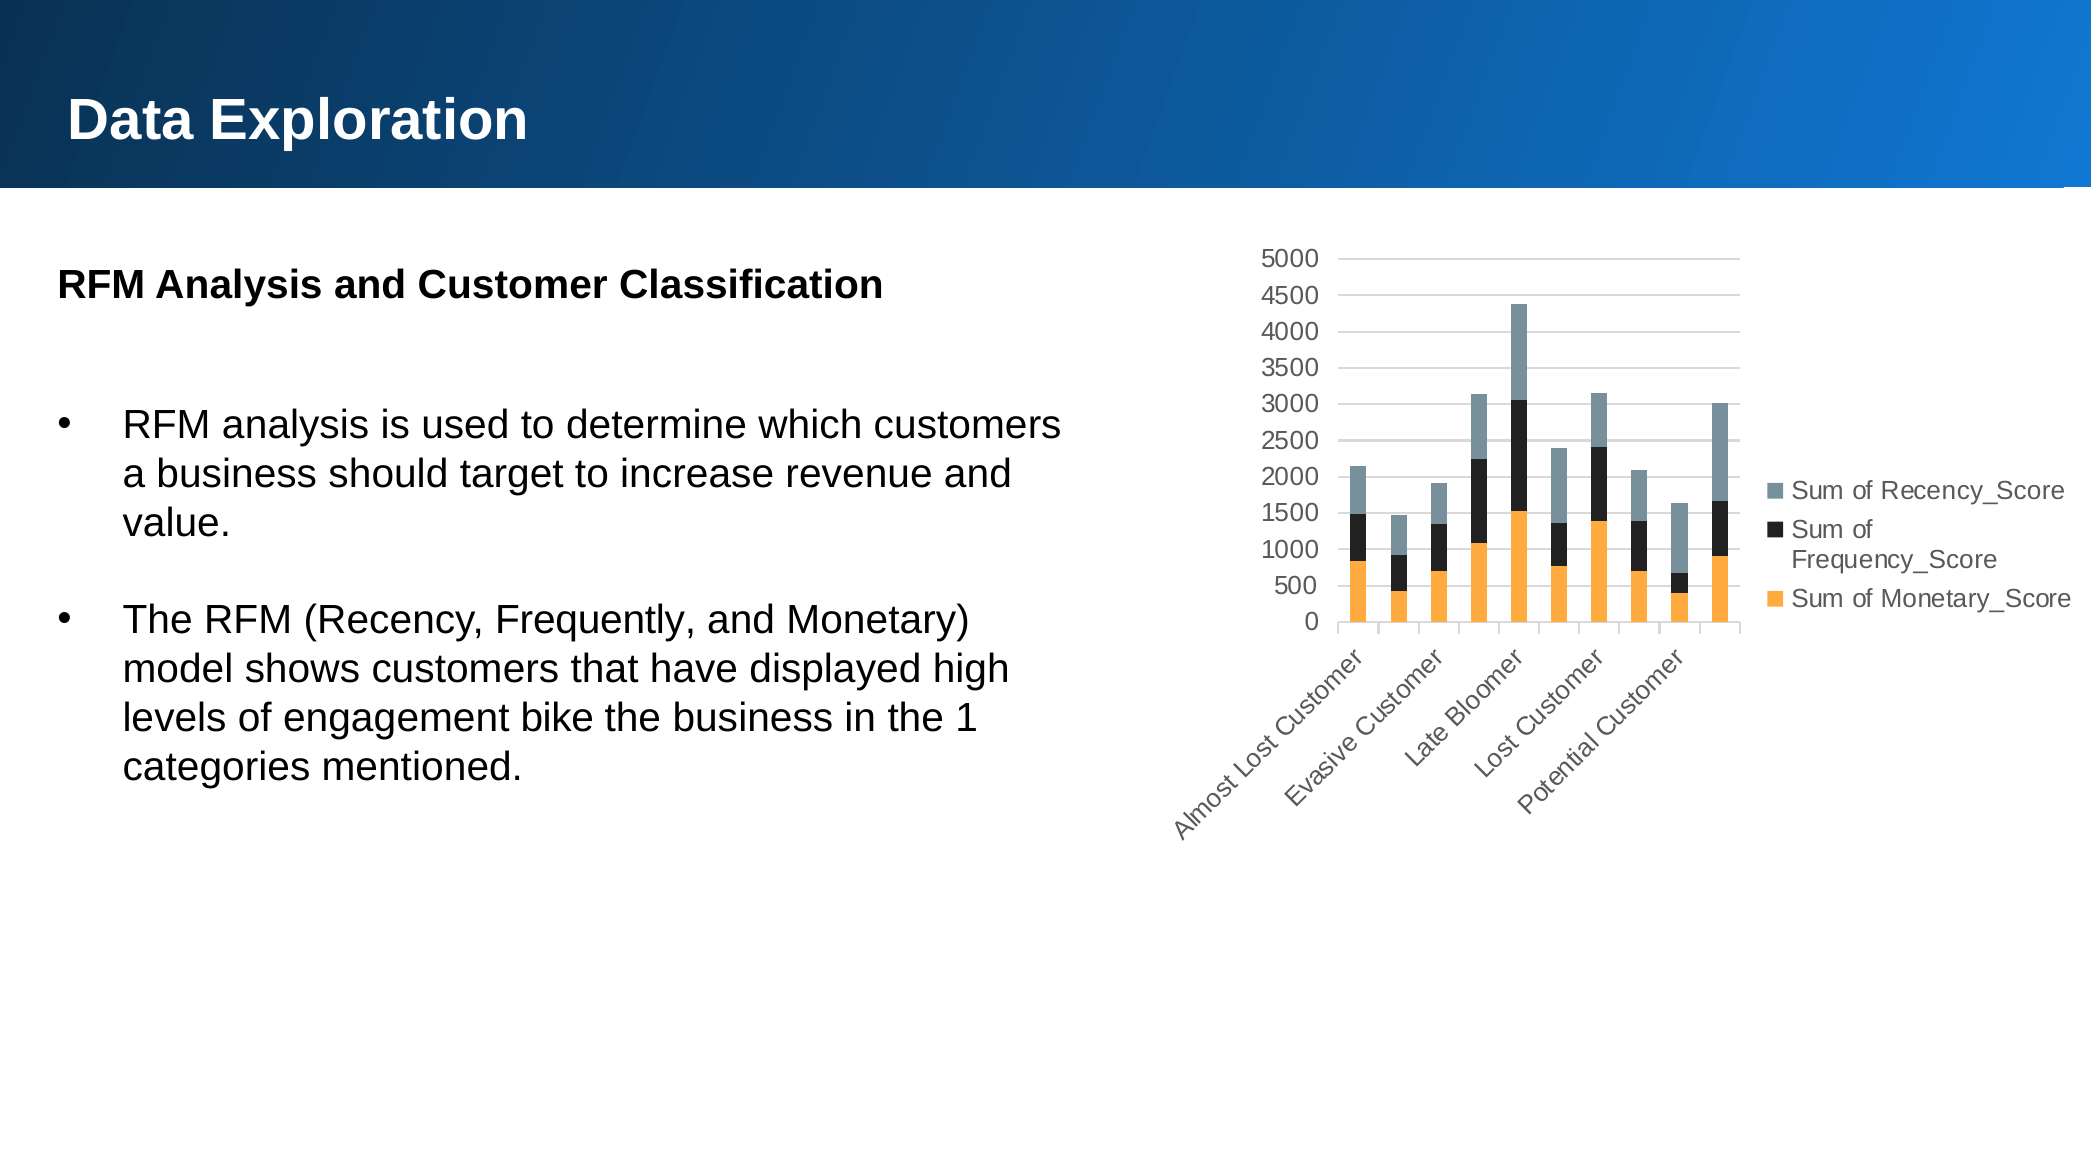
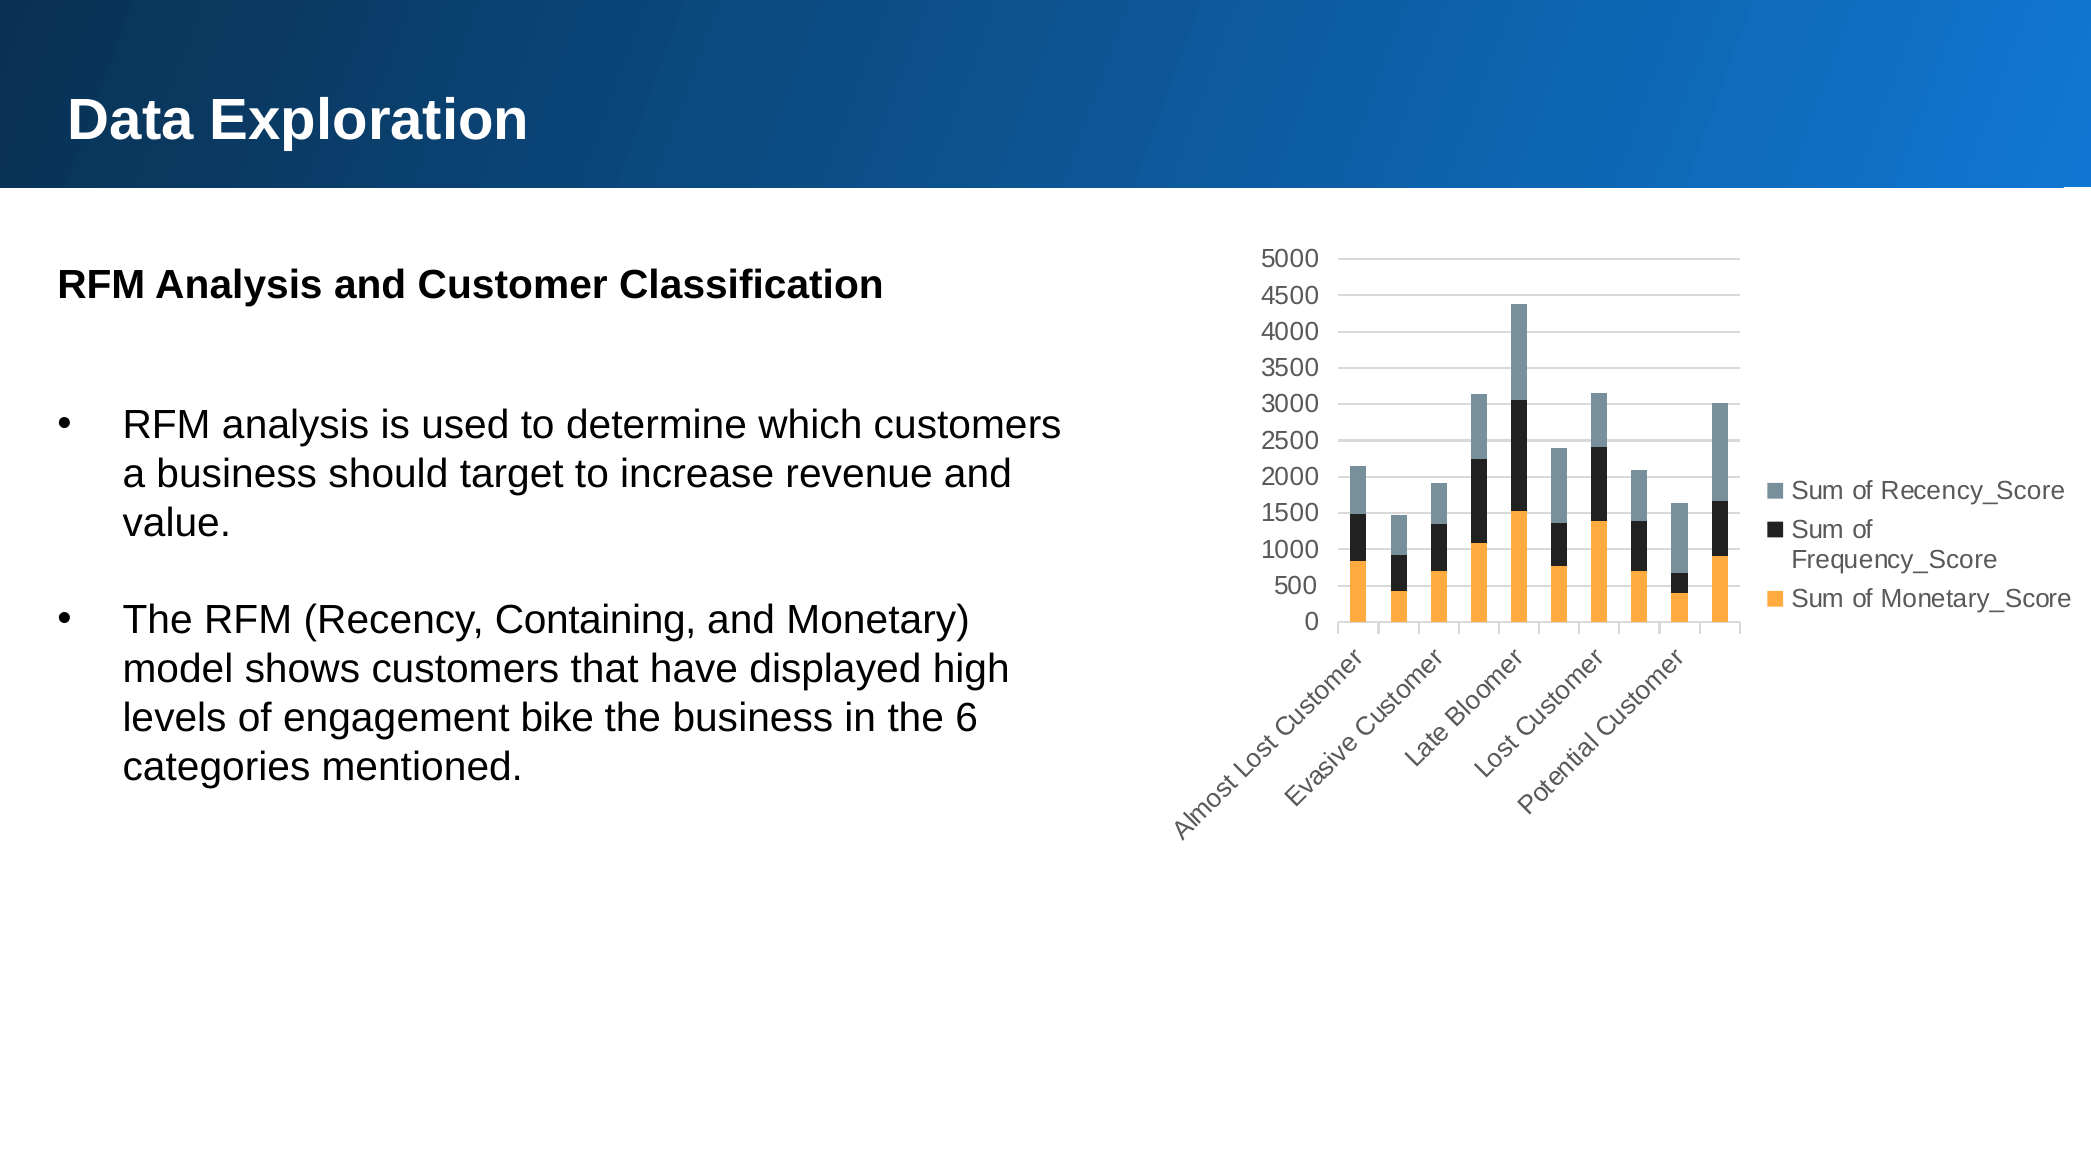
Frequently: Frequently -> Containing
1: 1 -> 6
